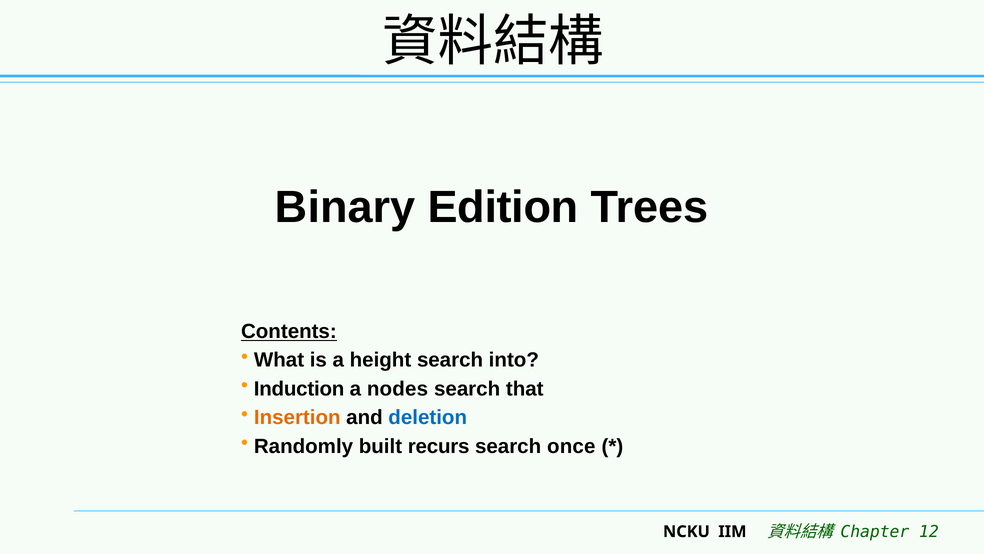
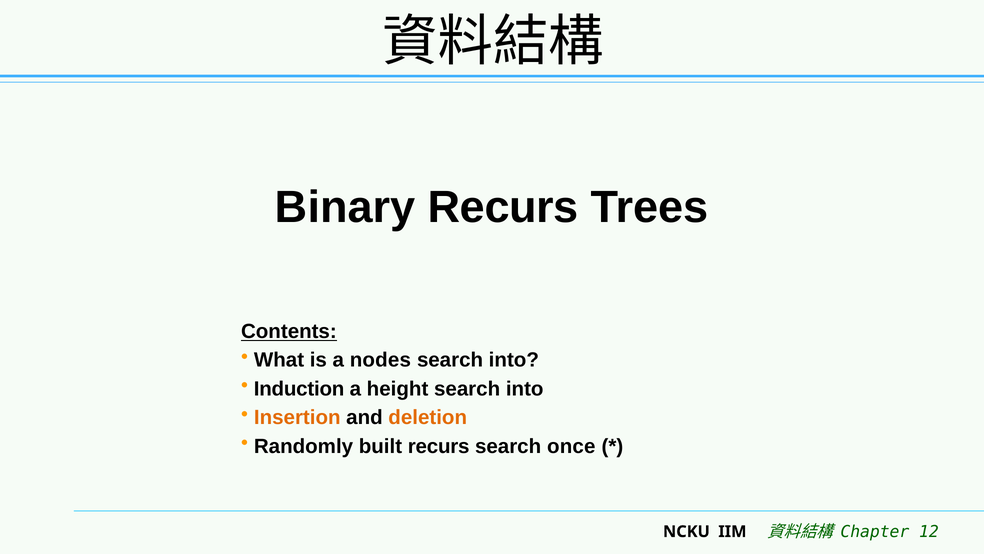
Binary Edition: Edition -> Recurs
height: height -> nodes
nodes: nodes -> height
that at (525, 388): that -> into
deletion colour: blue -> orange
